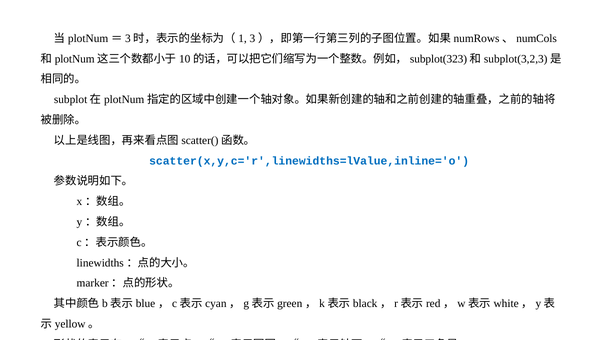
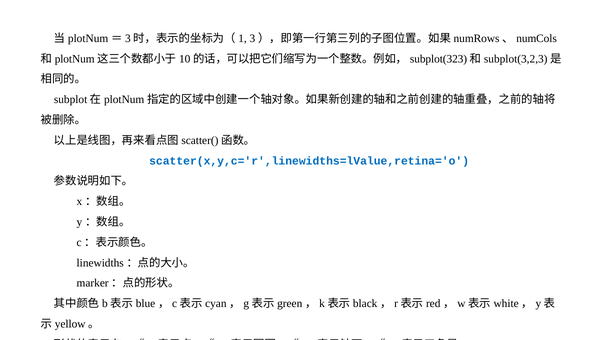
scatter(x,y,c='r',linewidths=lValue,inline='o: scatter(x,y,c='r',linewidths=lValue,inline='o -> scatter(x,y,c='r',linewidths=lValue,retina='o
